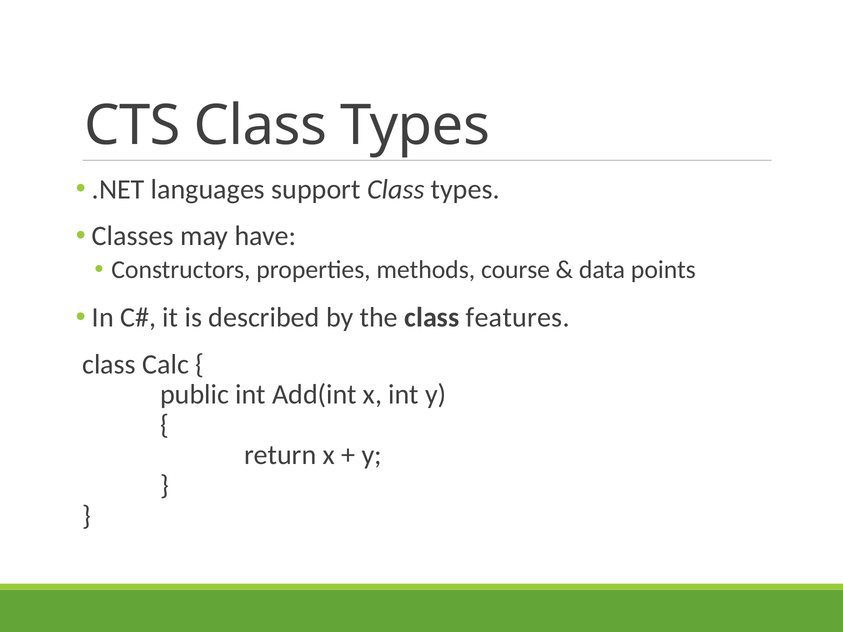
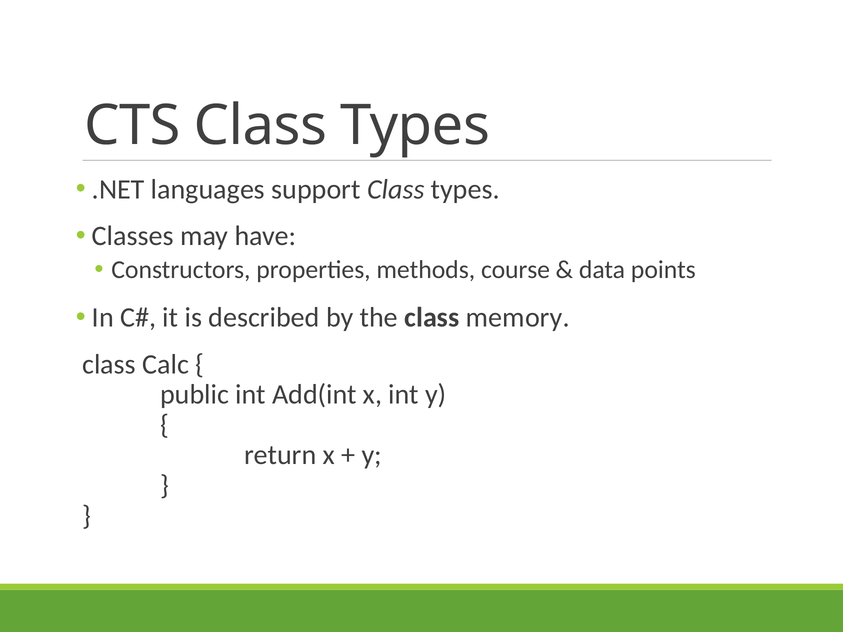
features: features -> memory
